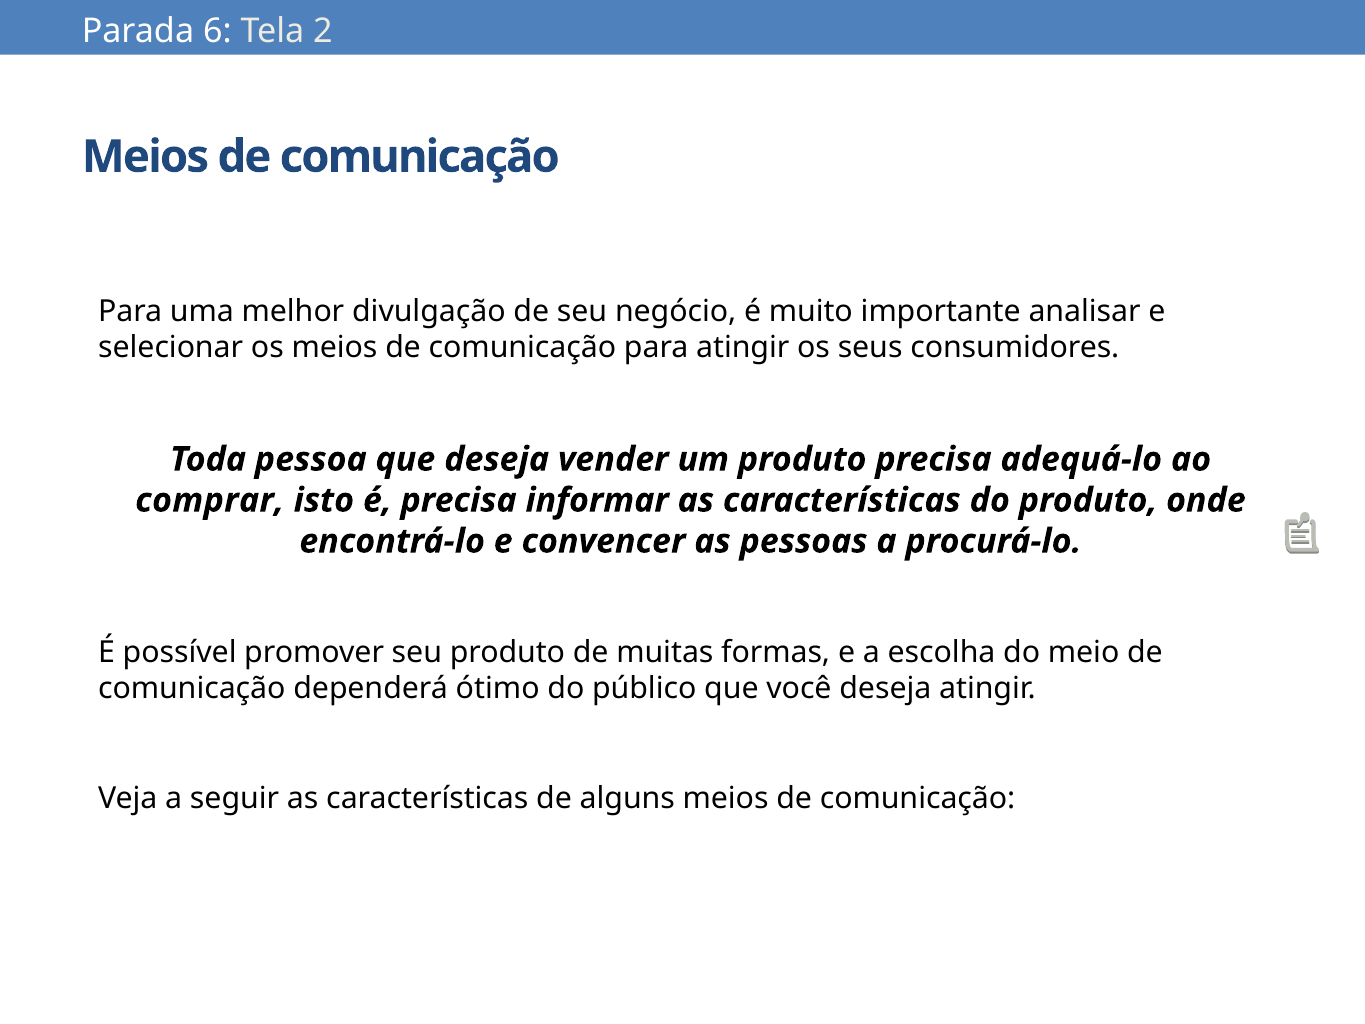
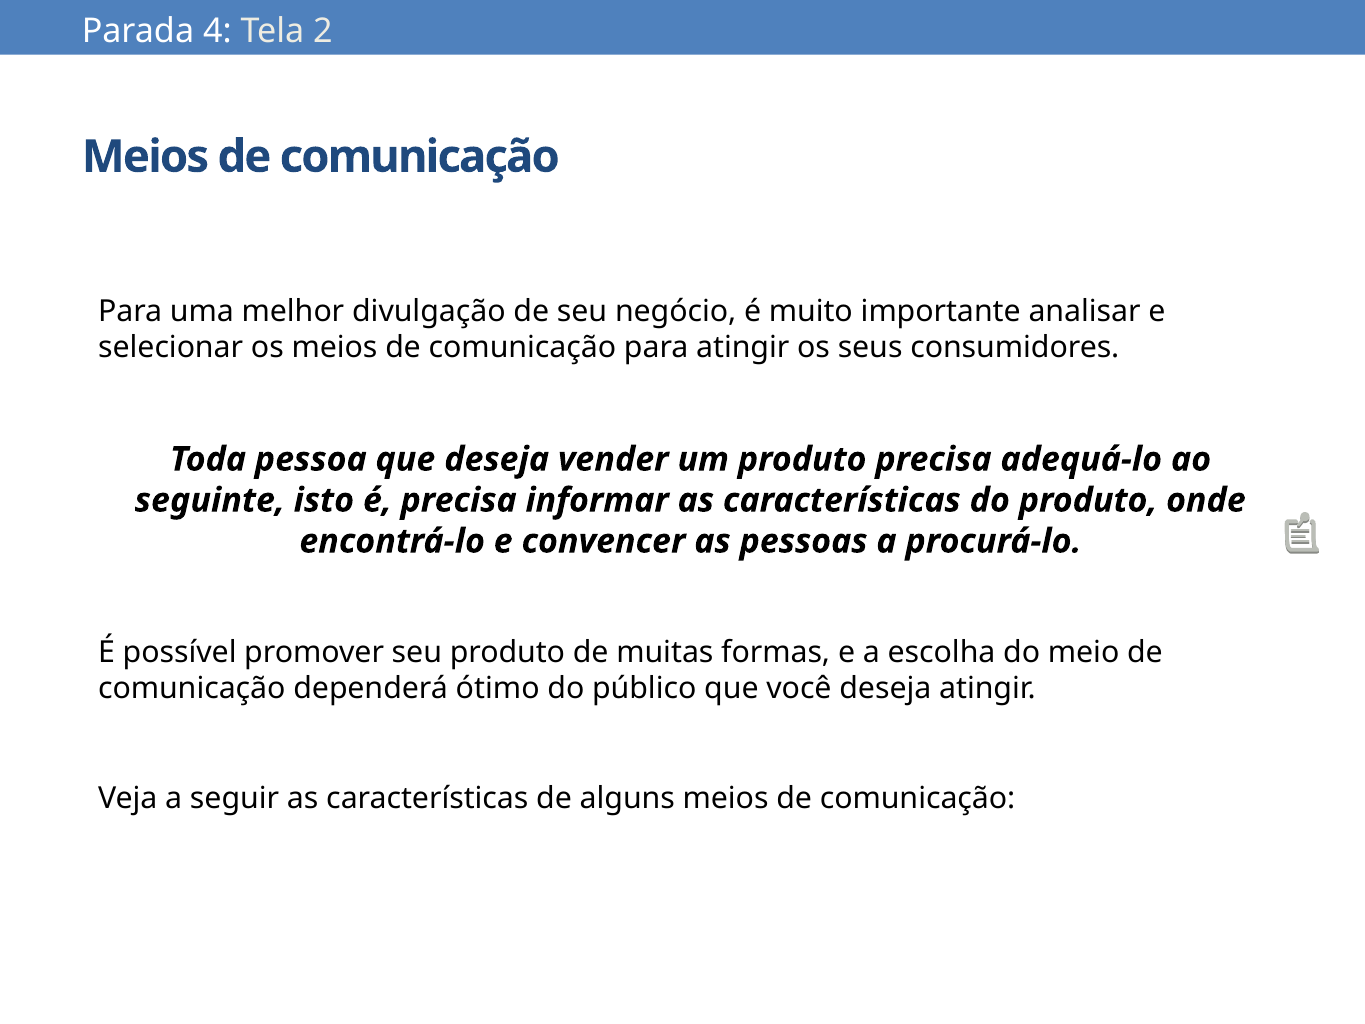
6: 6 -> 4
comprar: comprar -> seguinte
